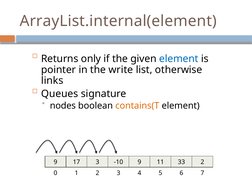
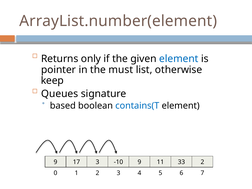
ArrayList.internal(element: ArrayList.internal(element -> ArrayList.number(element
write: write -> must
links: links -> keep
nodes: nodes -> based
contains(T colour: orange -> blue
